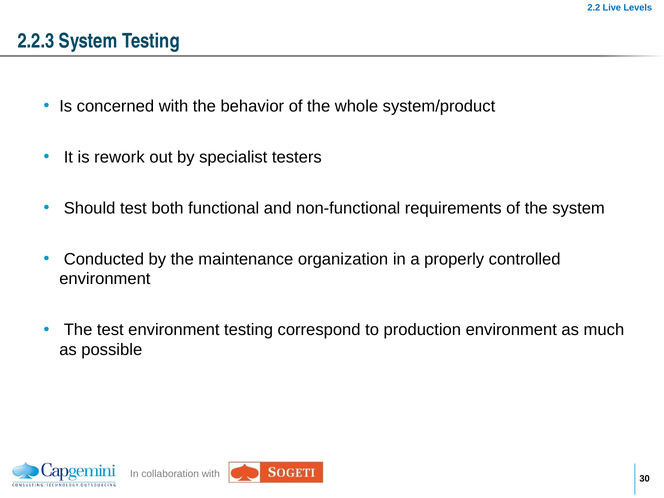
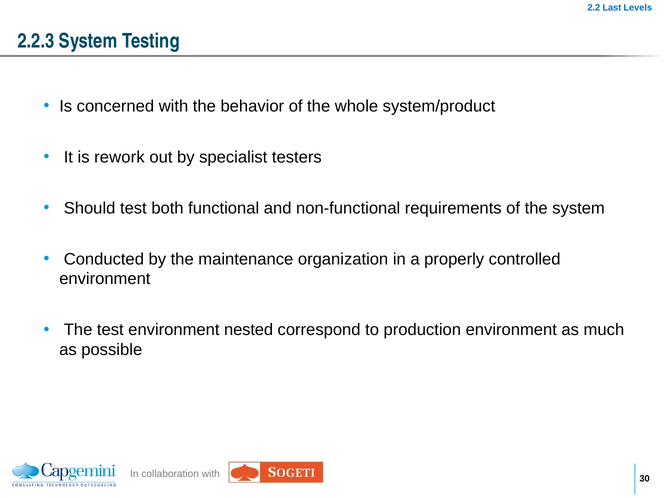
Live: Live -> Last
environment testing: testing -> nested
